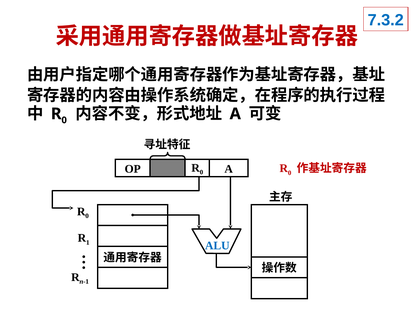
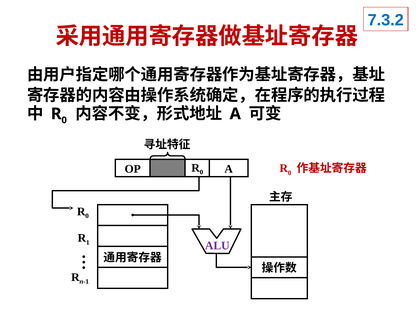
ALU colour: blue -> purple
